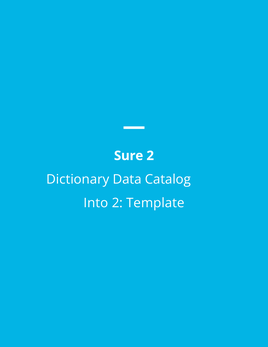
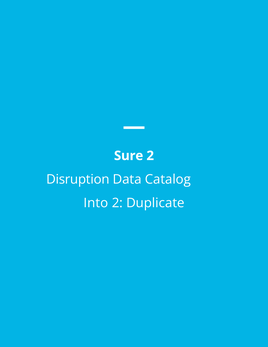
Dictionary: Dictionary -> Disruption
Template: Template -> Duplicate
